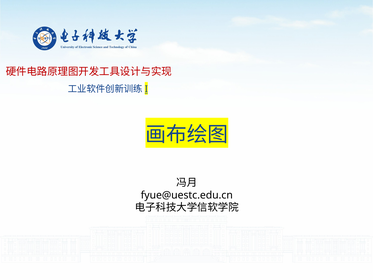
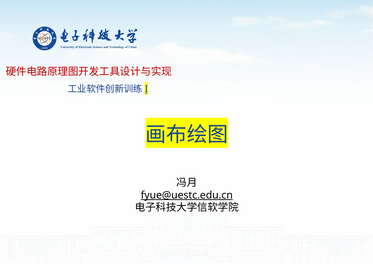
fyue@uestc.edu.cn underline: none -> present
